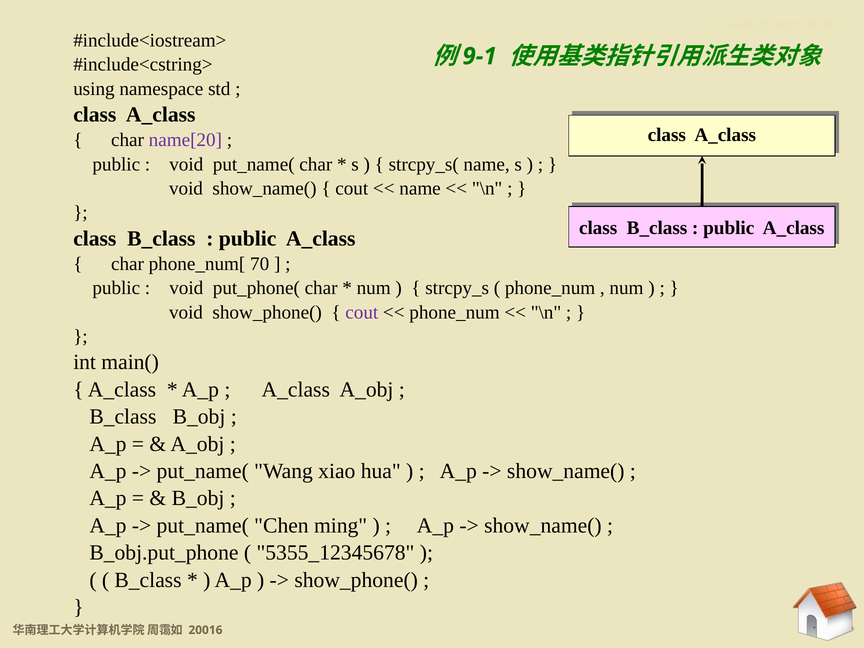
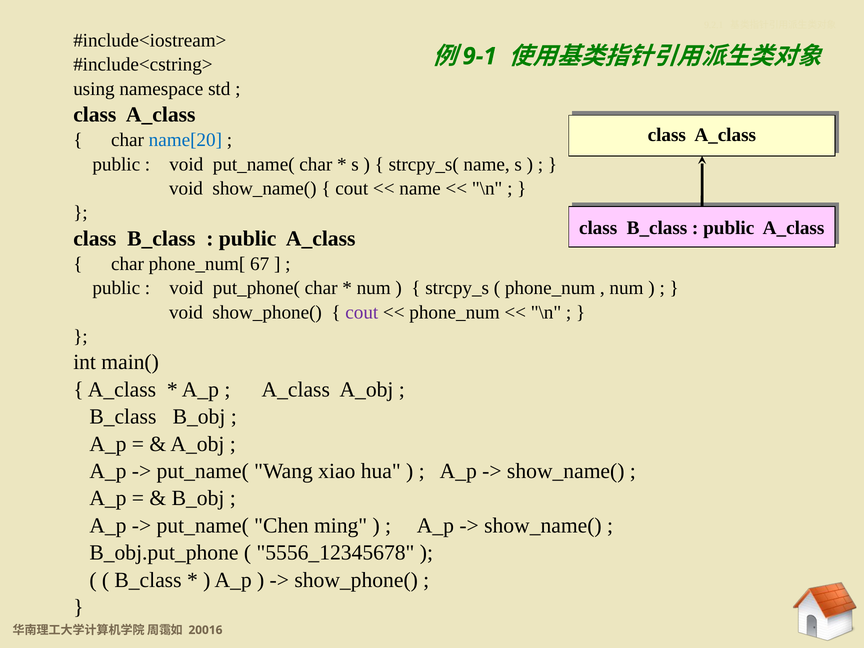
name[20 colour: purple -> blue
70: 70 -> 67
5355_12345678: 5355_12345678 -> 5556_12345678
